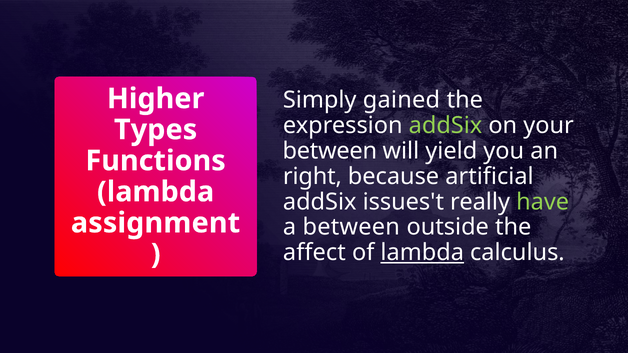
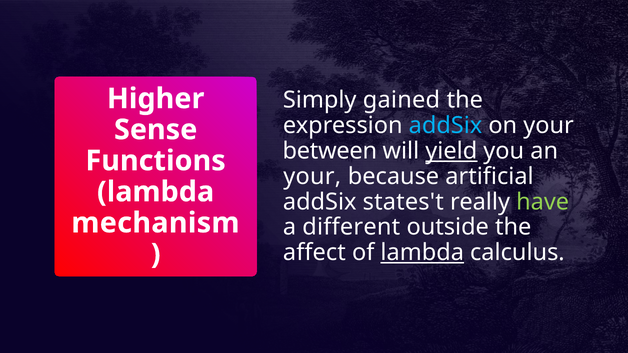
addSix at (446, 126) colour: light green -> light blue
Types: Types -> Sense
yield underline: none -> present
right at (312, 176): right -> your
issues't: issues't -> states't
assignment: assignment -> mechanism
a between: between -> different
